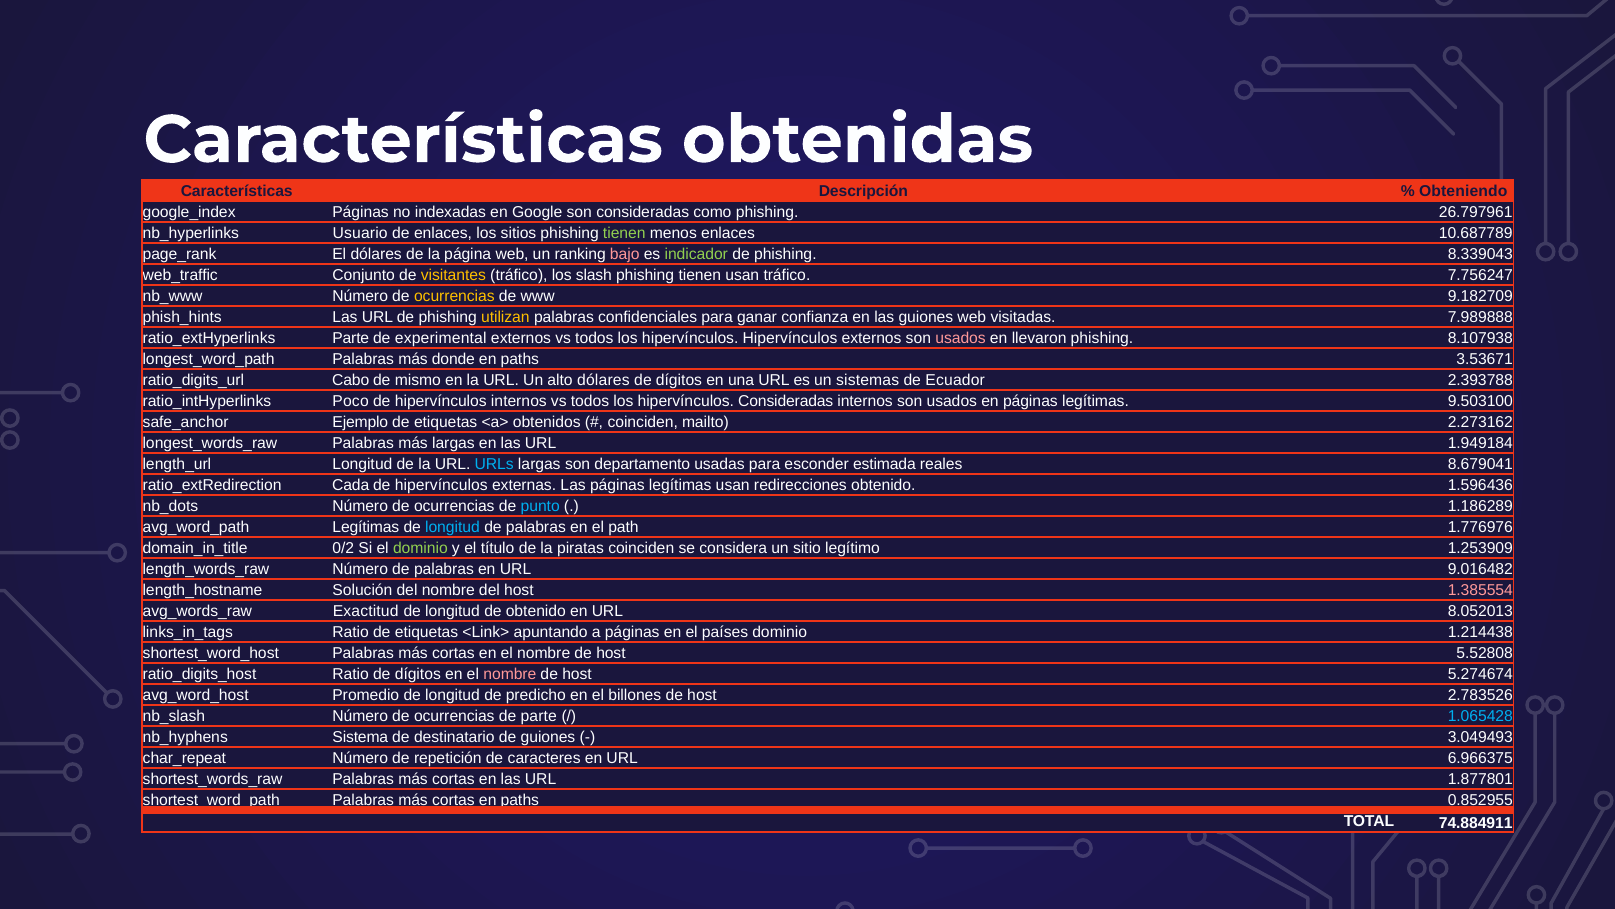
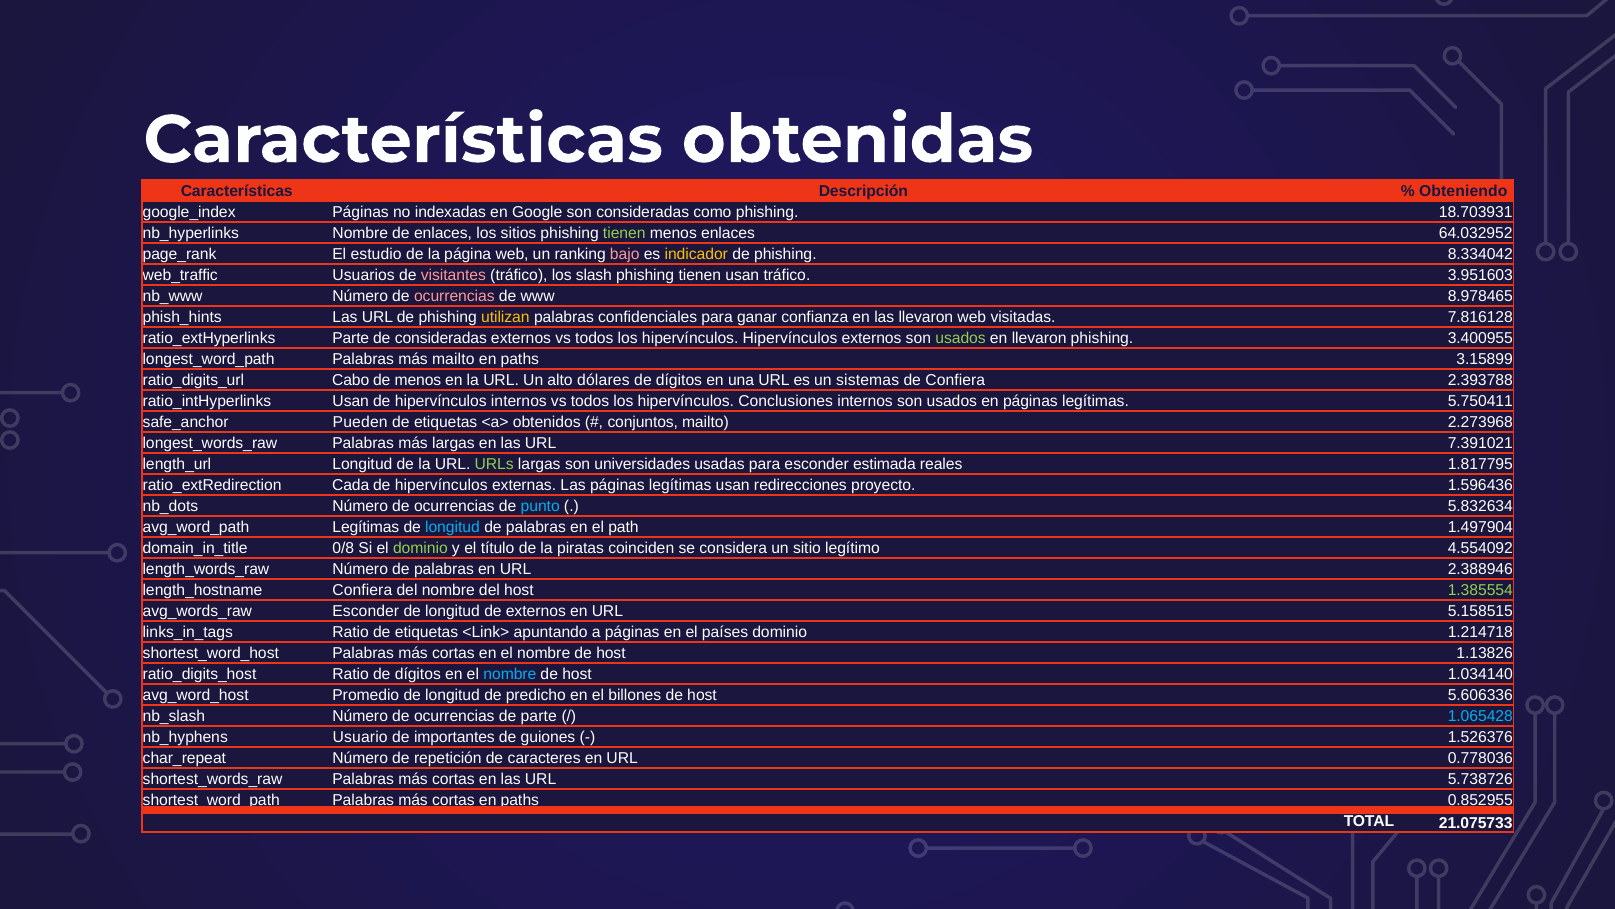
26.797961: 26.797961 -> 18.703931
Usuario at (360, 233): Usuario -> Nombre
10.687789: 10.687789 -> 64.032952
El dólares: dólares -> estudio
indicador colour: light green -> yellow
8.339043: 8.339043 -> 8.334042
Conjunto: Conjunto -> Usuarios
visitantes colour: yellow -> pink
7.756247: 7.756247 -> 3.951603
ocurrencias at (454, 296) colour: yellow -> pink
9.182709: 9.182709 -> 8.978465
las guiones: guiones -> llevaron
7.989888: 7.989888 -> 7.816128
de experimental: experimental -> consideradas
usados at (961, 338) colour: pink -> light green
8.107938: 8.107938 -> 3.400955
más donde: donde -> mailto
3.53671: 3.53671 -> 3.15899
de mismo: mismo -> menos
de Ecuador: Ecuador -> Confiera
Poco at (351, 401): Poco -> Usan
hipervínculos Consideradas: Consideradas -> Conclusiones
9.503100: 9.503100 -> 5.750411
Ejemplo: Ejemplo -> Pueden
coinciden at (643, 422): coinciden -> conjuntos
2.273162: 2.273162 -> 2.273968
1.949184: 1.949184 -> 7.391021
URLs colour: light blue -> light green
departamento: departamento -> universidades
8.679041: 8.679041 -> 1.817795
redirecciones obtenido: obtenido -> proyecto
1.186289: 1.186289 -> 5.832634
1.776976: 1.776976 -> 1.497904
0/2: 0/2 -> 0/8
1.253909: 1.253909 -> 4.554092
9.016482: 9.016482 -> 2.388946
Solución at (362, 590): Solución -> Confiera
1.385554 colour: pink -> light green
Exactitud at (366, 611): Exactitud -> Esconder
de obtenido: obtenido -> externos
8.052013: 8.052013 -> 5.158515
1.214438: 1.214438 -> 1.214718
5.52808: 5.52808 -> 1.13826
nombre at (510, 674) colour: pink -> light blue
5.274674: 5.274674 -> 1.034140
2.783526: 2.783526 -> 5.606336
Sistema: Sistema -> Usuario
destinatario: destinatario -> importantes
3.049493: 3.049493 -> 1.526376
6.966375: 6.966375 -> 0.778036
1.877801: 1.877801 -> 5.738726
74.884911: 74.884911 -> 21.075733
